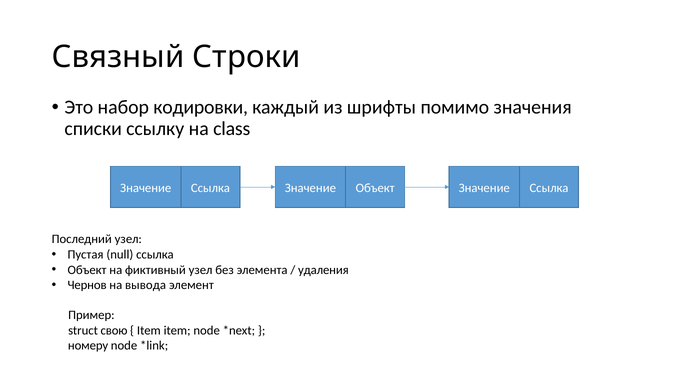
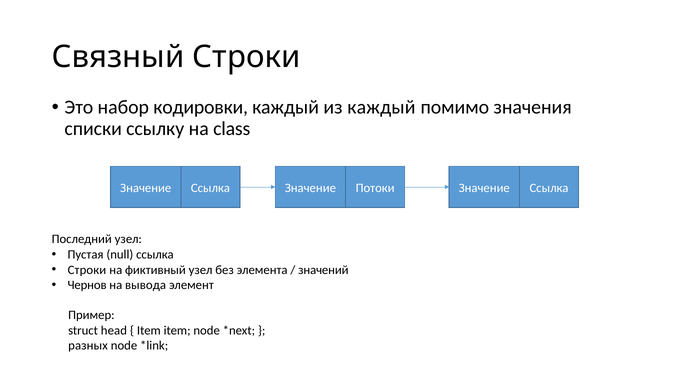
из шрифты: шрифты -> каждый
Значение Объект: Объект -> Потоки
Объект at (87, 270): Объект -> Строки
удаления: удаления -> значений
свою: свою -> head
номеру: номеру -> разных
